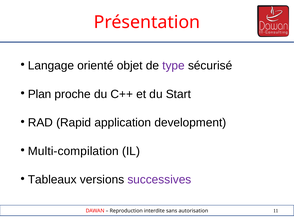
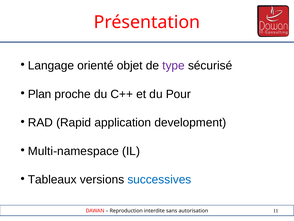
Start: Start -> Pour
Multi-compilation: Multi-compilation -> Multi-namespace
successives colour: purple -> blue
